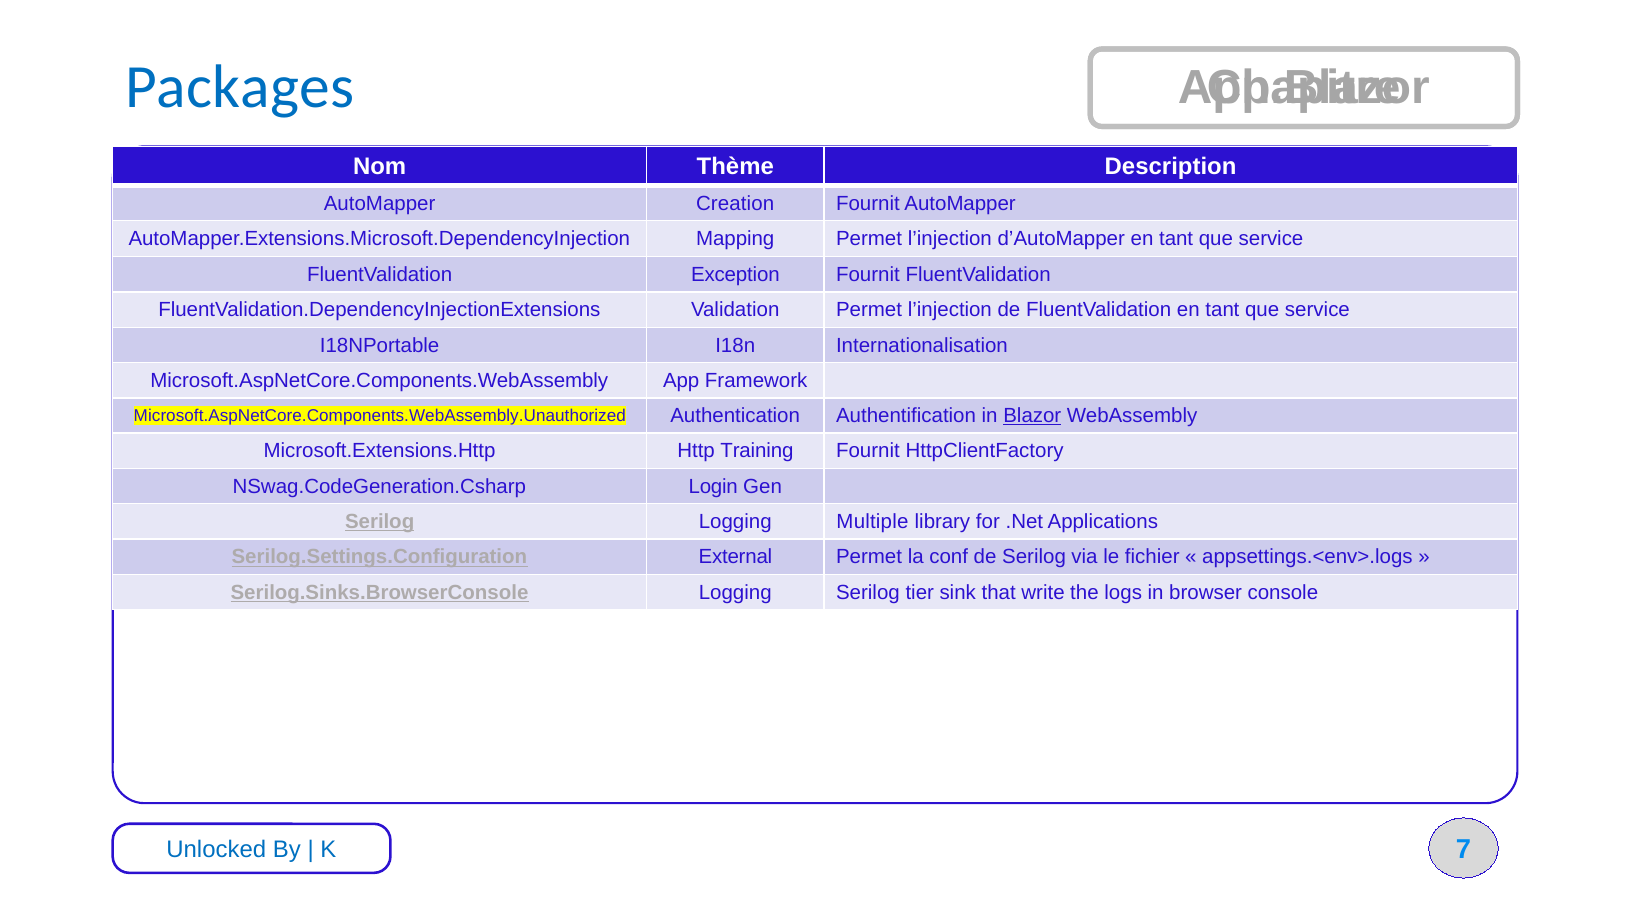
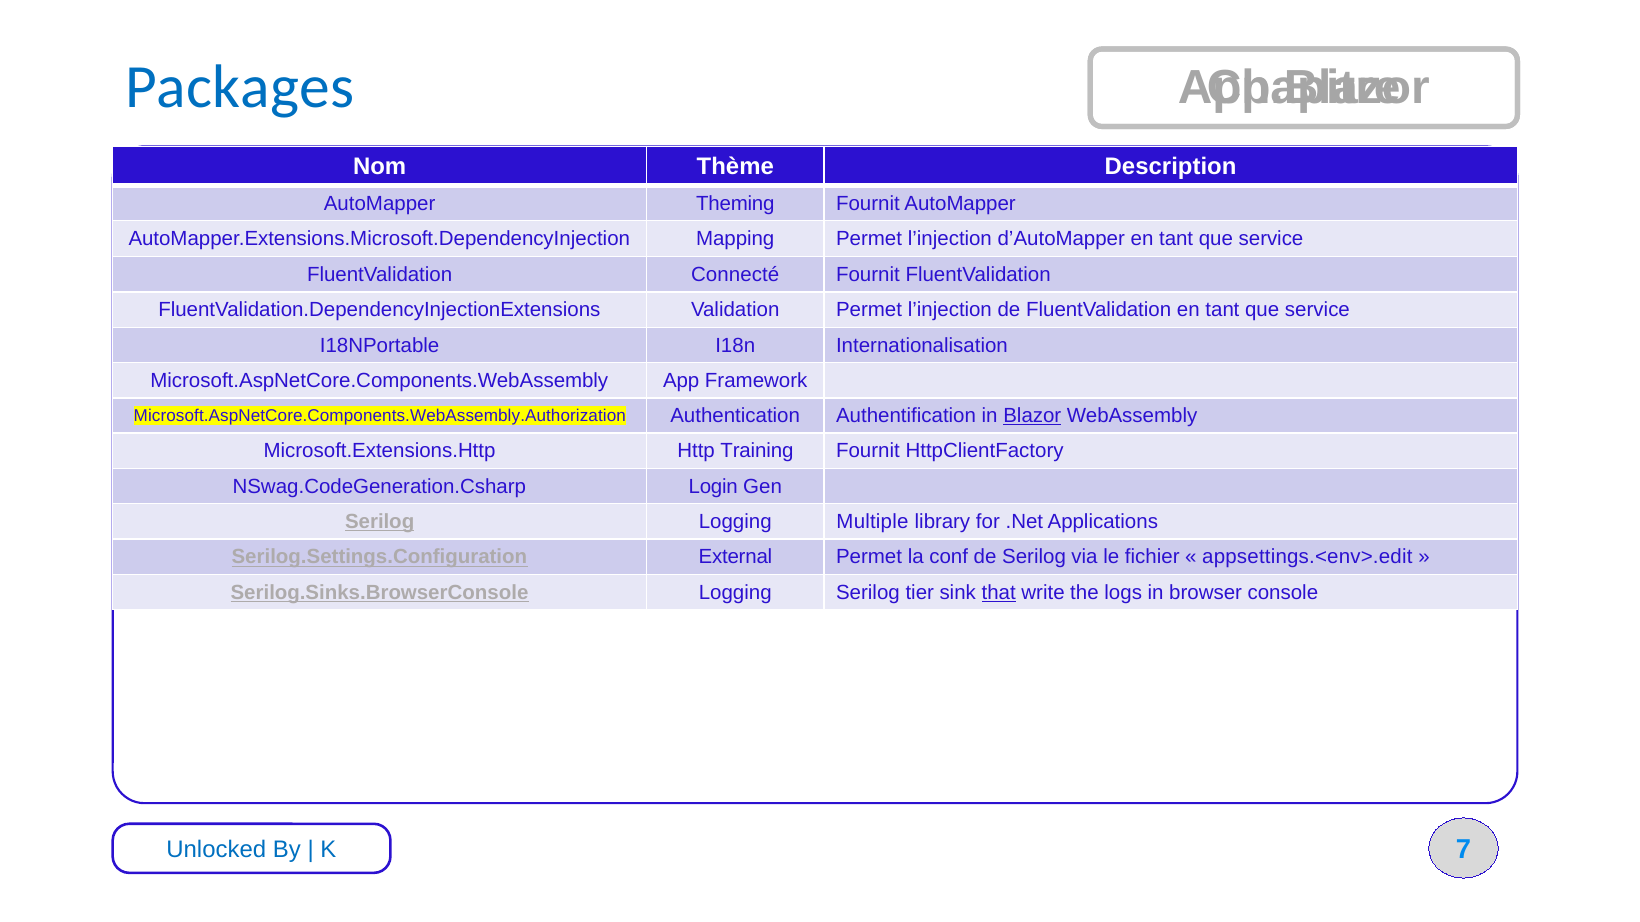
Creation: Creation -> Theming
Exception: Exception -> Connecté
Microsoft.AspNetCore.Components.WebAssembly.Unauthorized: Microsoft.AspNetCore.Components.WebAssembly.Unauthorized -> Microsoft.AspNetCore.Components.WebAssembly.Authorization
appsettings.<env>.logs: appsettings.<env>.logs -> appsettings.<env>.edit
that underline: none -> present
